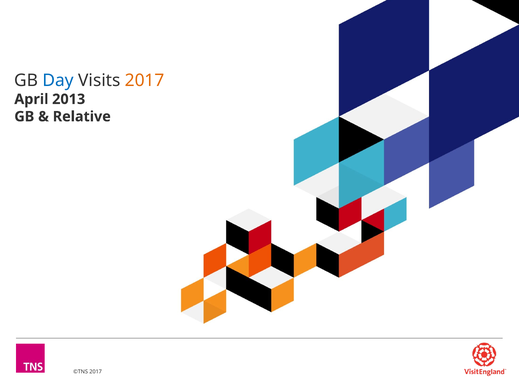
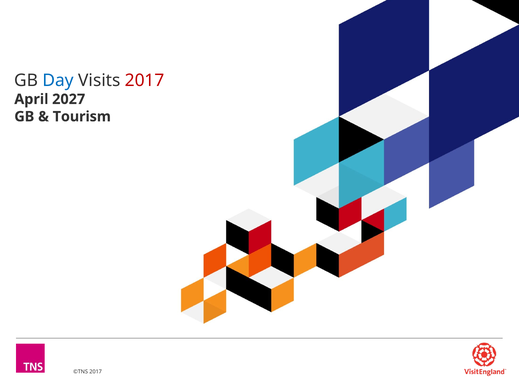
2017 at (145, 80) colour: orange -> red
2013: 2013 -> 2027
Relative: Relative -> Tourism
